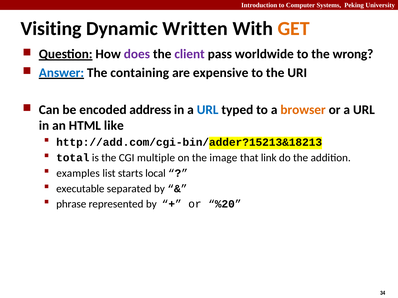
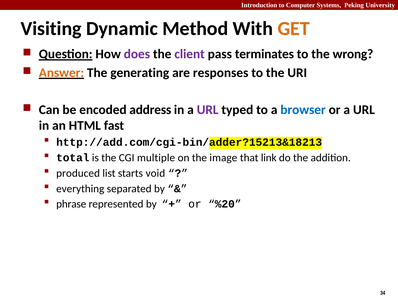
Written: Written -> Method
worldwide: worldwide -> terminates
Answer colour: blue -> orange
containing: containing -> generating
expensive: expensive -> responses
URL at (208, 110) colour: blue -> purple
browser colour: orange -> blue
like: like -> fast
examples: examples -> produced
local: local -> void
executable: executable -> everything
